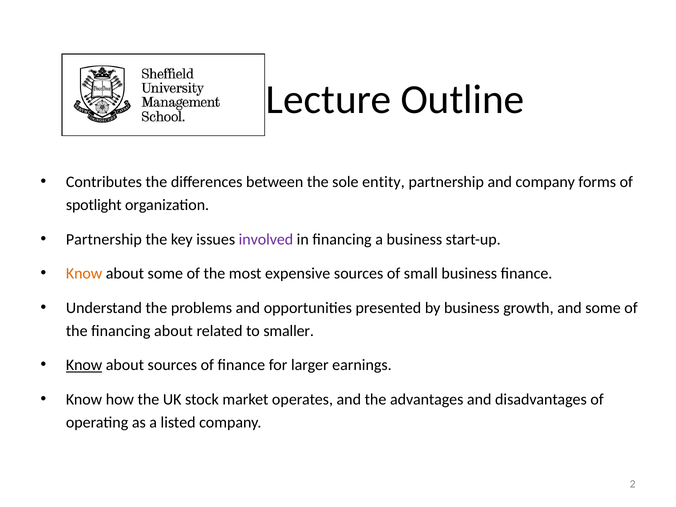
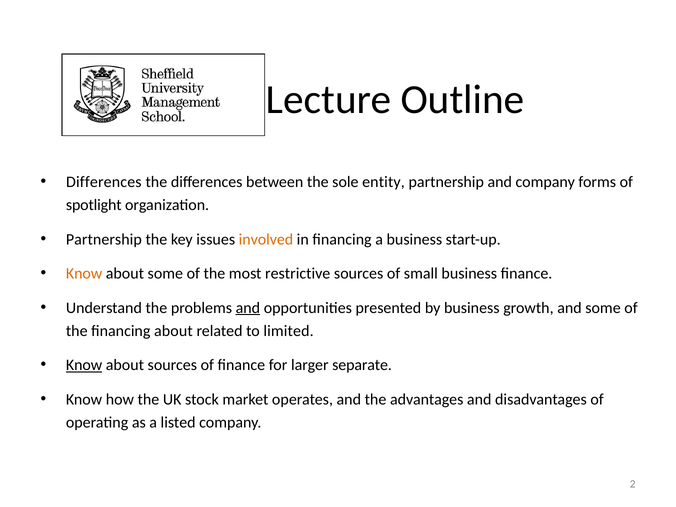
Contributes at (104, 182): Contributes -> Differences
involved colour: purple -> orange
expensive: expensive -> restrictive
and at (248, 308) underline: none -> present
smaller: smaller -> limited
earnings: earnings -> separate
